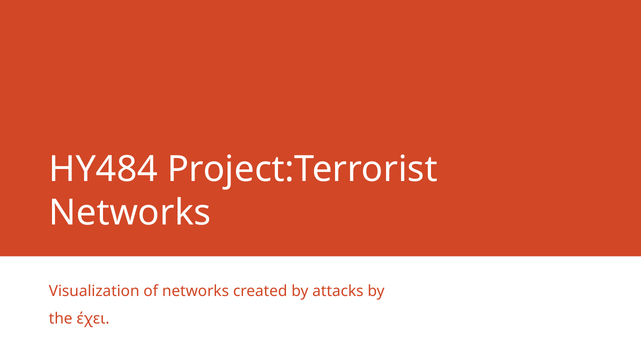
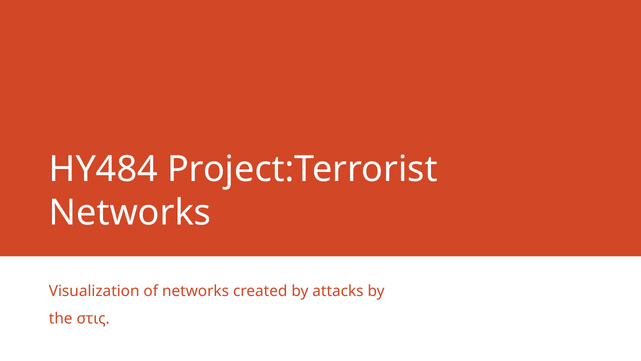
έχει: έχει -> στις
